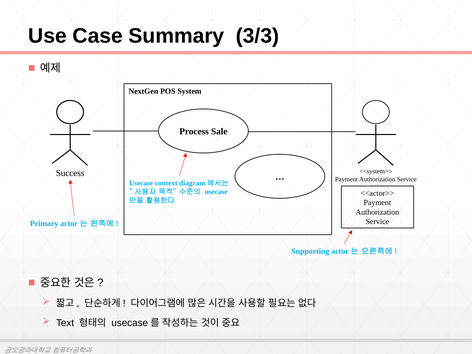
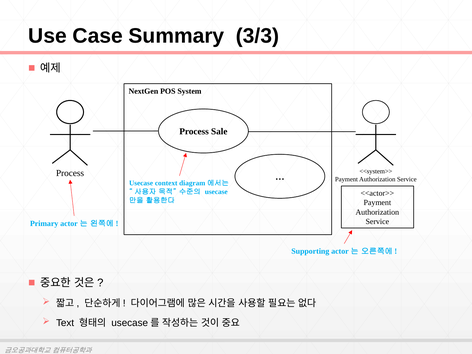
Success at (70, 173): Success -> Process
